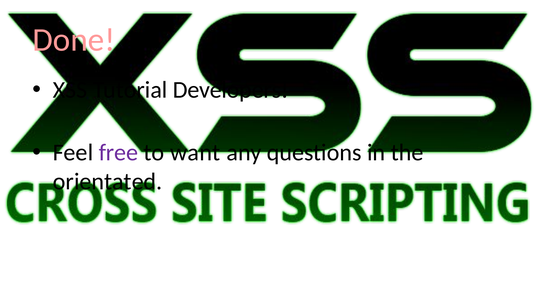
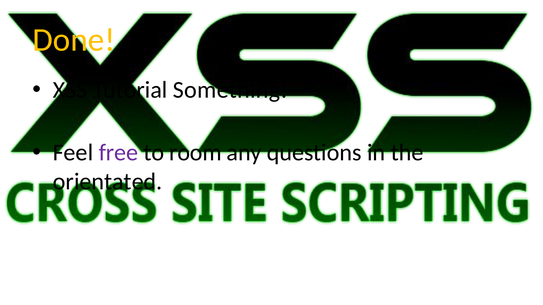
Done colour: pink -> yellow
Developers: Developers -> Something
want: want -> room
